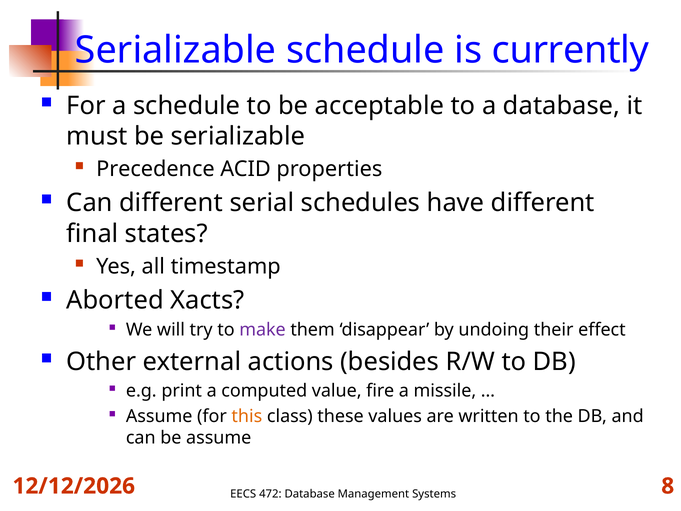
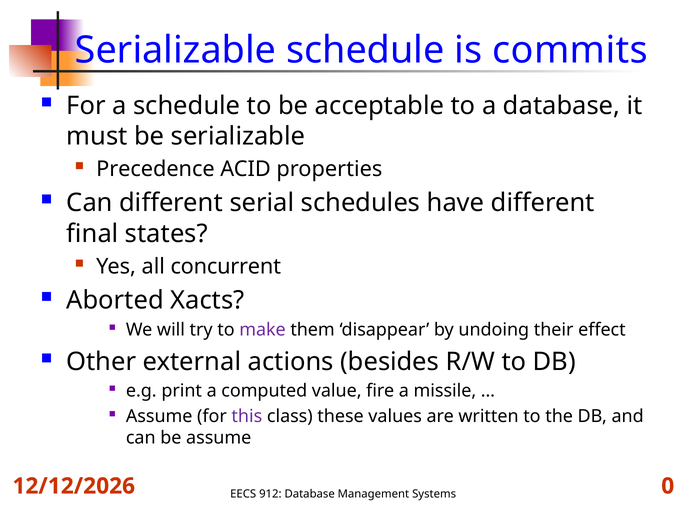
currently: currently -> commits
timestamp: timestamp -> concurrent
this colour: orange -> purple
8: 8 -> 0
472: 472 -> 912
